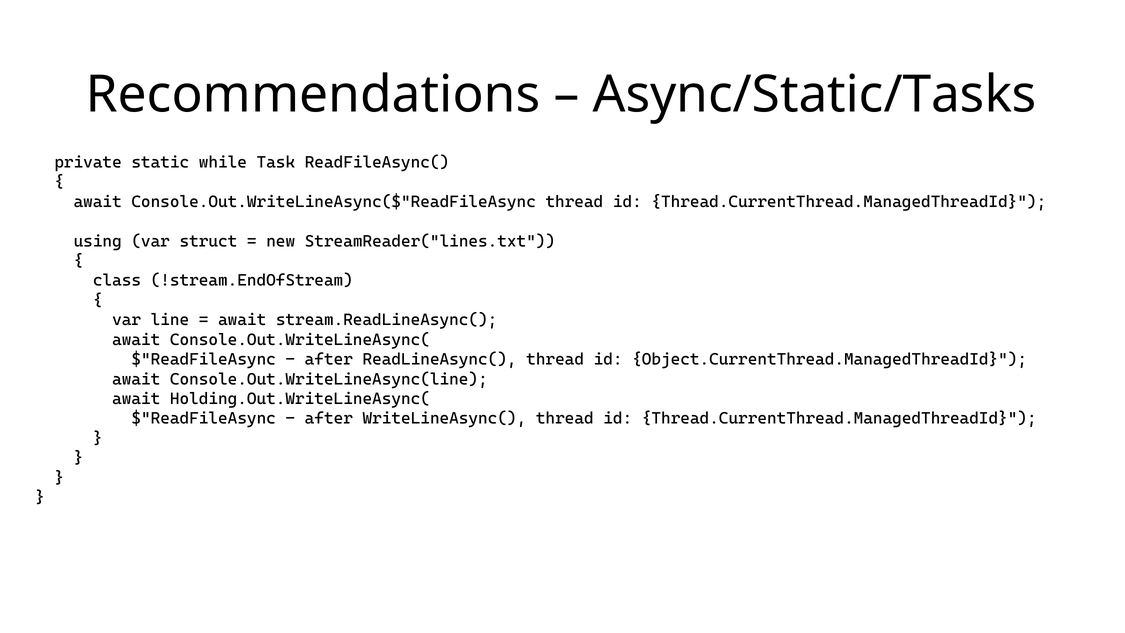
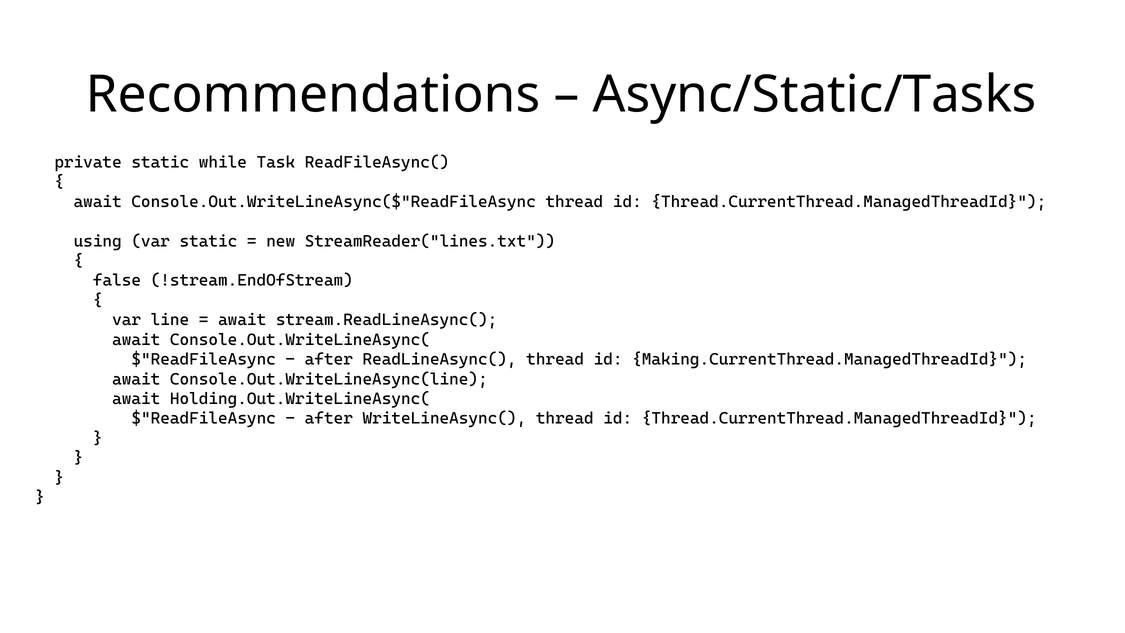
var struct: struct -> static
class: class -> false
Object.CurrentThread.ManagedThreadId: Object.CurrentThread.ManagedThreadId -> Making.CurrentThread.ManagedThreadId
